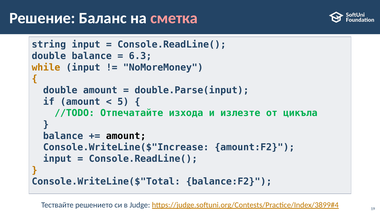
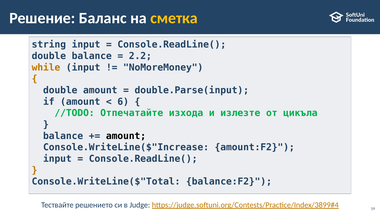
сметка colour: pink -> yellow
6.3: 6.3 -> 2.2
5: 5 -> 6
